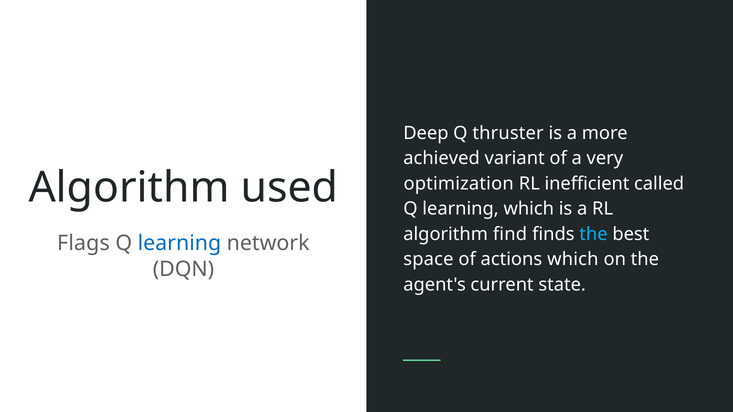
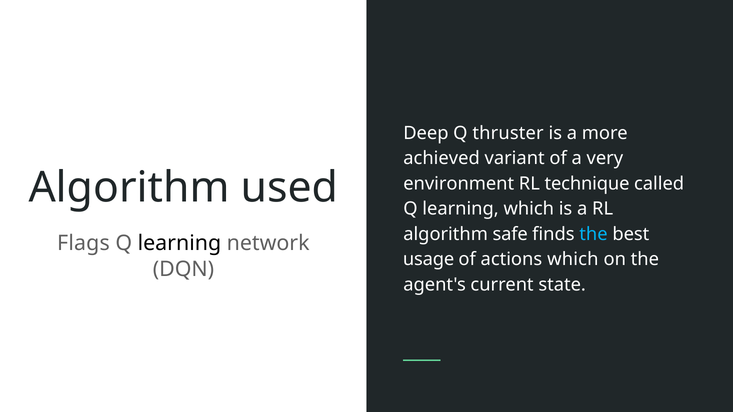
optimization: optimization -> environment
inefficient: inefficient -> technique
find: find -> safe
learning at (179, 244) colour: blue -> black
space: space -> usage
